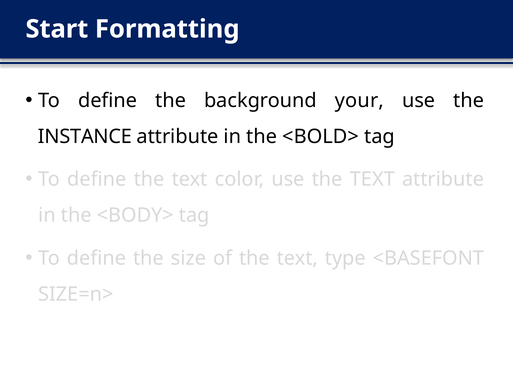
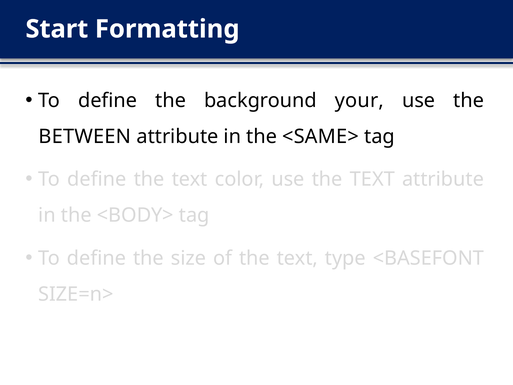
INSTANCE: INSTANCE -> BETWEEN
<BOLD>: <BOLD> -> <SAME>
